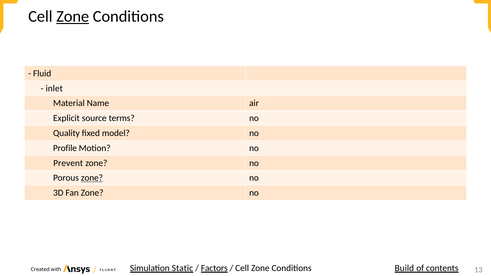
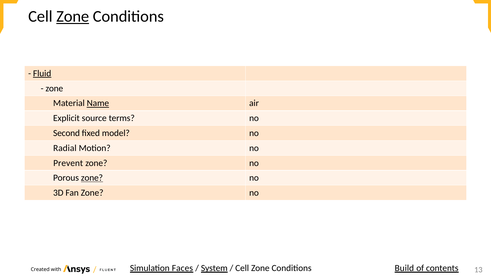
Fluid underline: none -> present
inlet at (54, 88): inlet -> zone
Name underline: none -> present
Quality: Quality -> Second
Profile: Profile -> Radial
Static: Static -> Faces
Factors: Factors -> System
